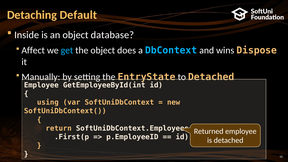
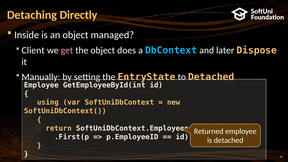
Default: Default -> Directly
database: database -> managed
Affect: Affect -> Client
get colour: light blue -> pink
wins: wins -> later
